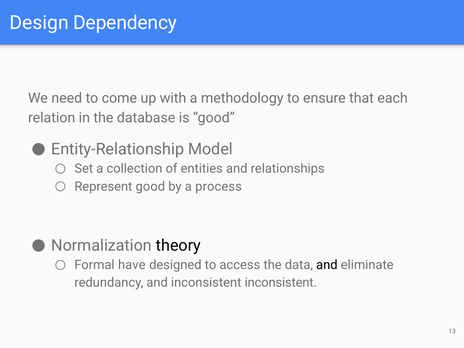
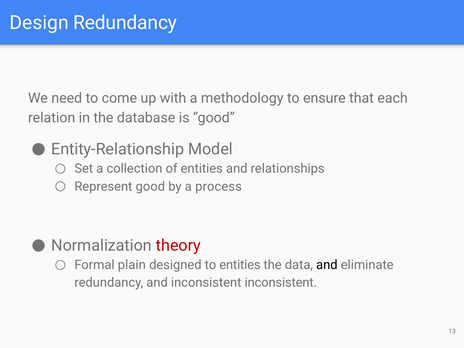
Design Dependency: Dependency -> Redundancy
theory colour: black -> red
have: have -> plain
to access: access -> entities
